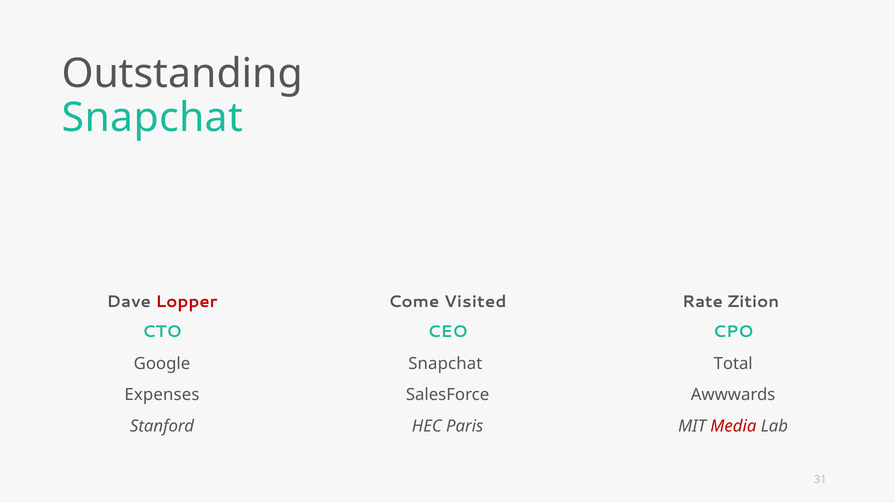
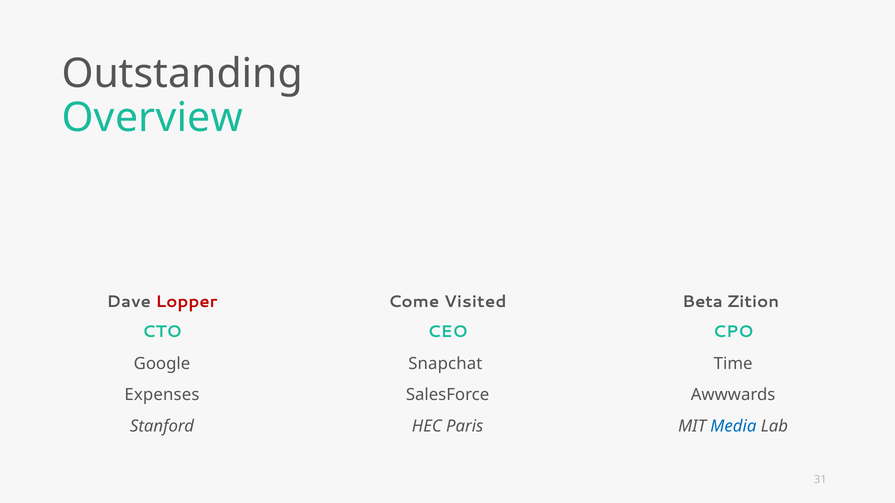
Snapchat at (152, 118): Snapchat -> Overview
Rate: Rate -> Beta
Total: Total -> Time
Media colour: red -> blue
